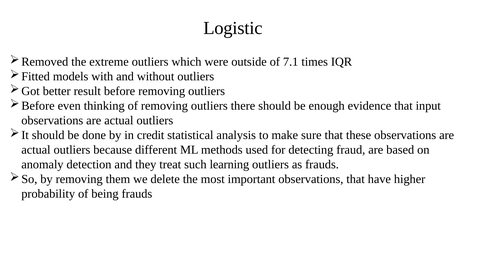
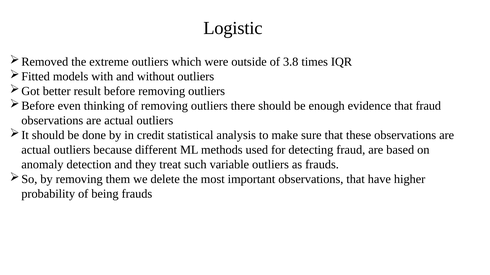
7.1: 7.1 -> 3.8
that input: input -> fraud
learning: learning -> variable
